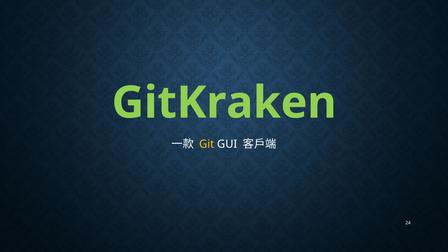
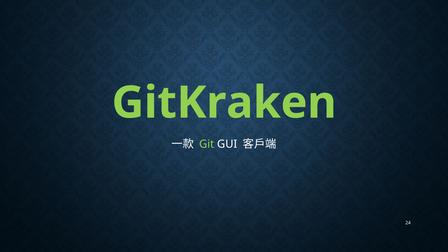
Git colour: yellow -> light green
